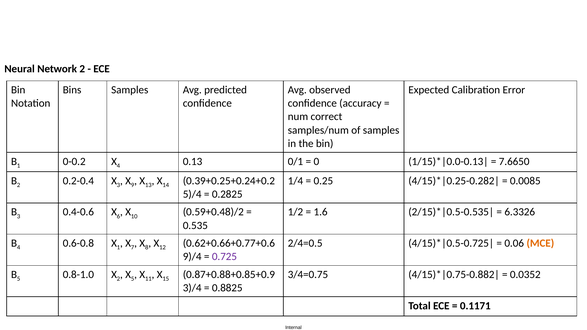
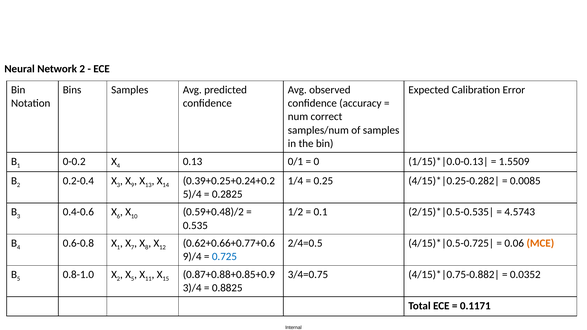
7.6650: 7.6650 -> 1.5509
1.6: 1.6 -> 0.1
6.3326: 6.3326 -> 4.5743
0.725 colour: purple -> blue
